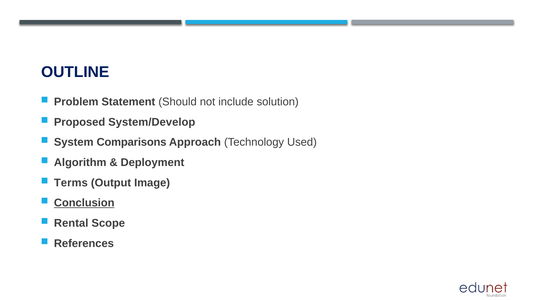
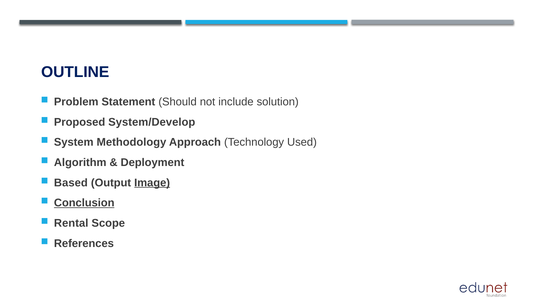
Comparisons: Comparisons -> Methodology
Terms: Terms -> Based
Image underline: none -> present
